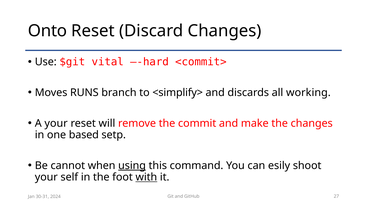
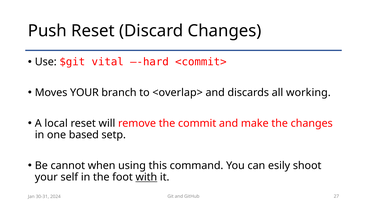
Onto: Onto -> Push
Moves RUNS: RUNS -> YOUR
<simplify>: <simplify> -> <overlap>
A your: your -> local
using underline: present -> none
